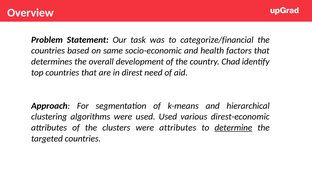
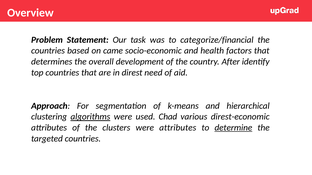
same: same -> came
Chad: Chad -> After
algorithms underline: none -> present
used Used: Used -> Chad
